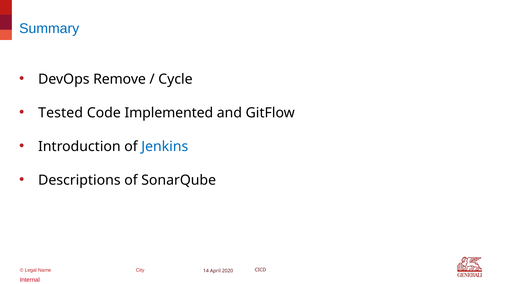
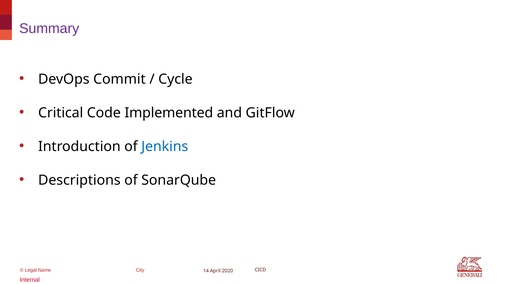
Summary colour: blue -> purple
Remove: Remove -> Commit
Tested: Tested -> Critical
